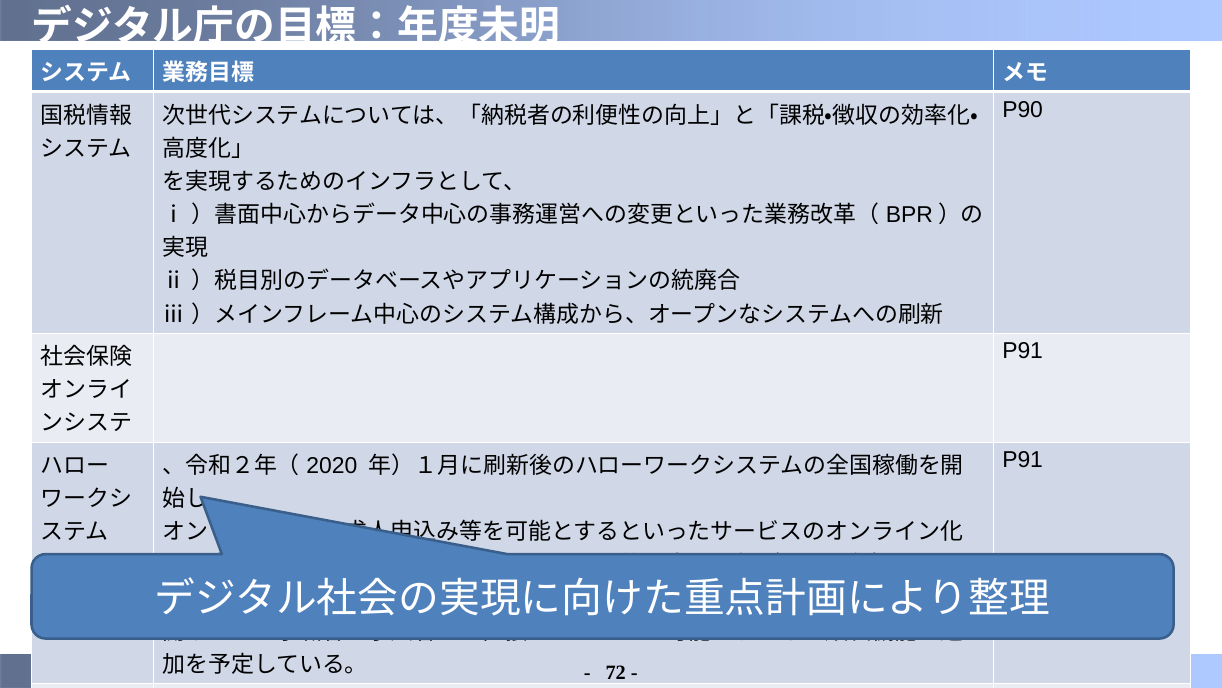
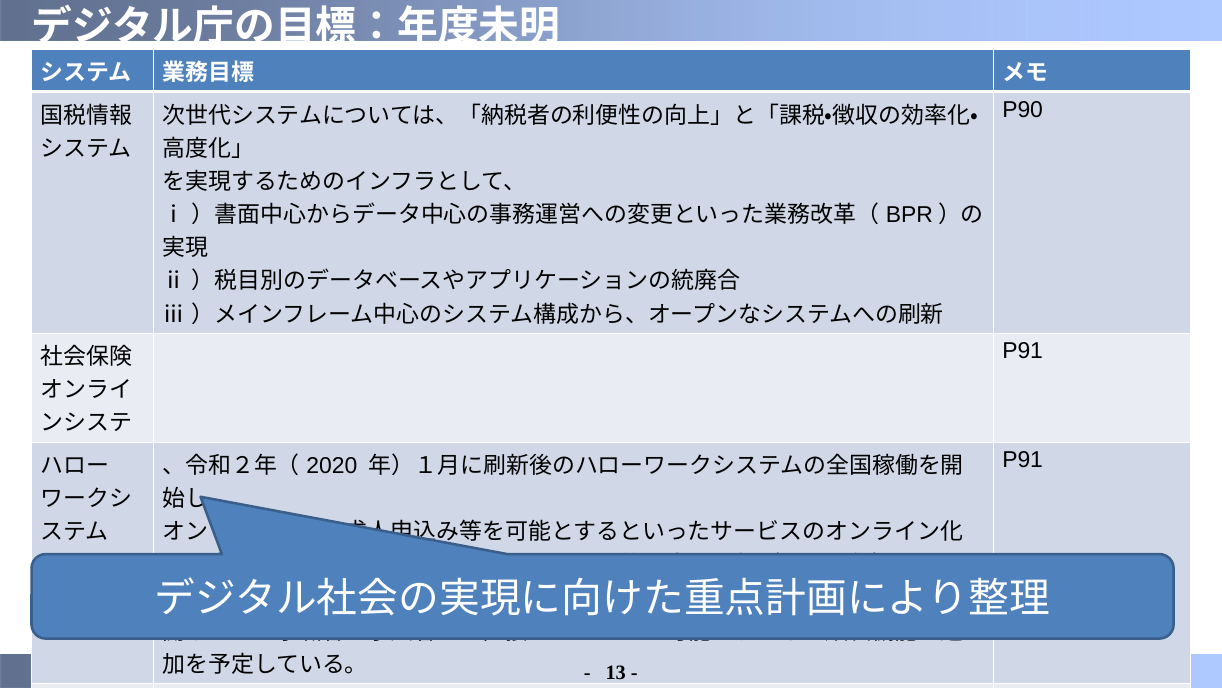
72: 72 -> 13
